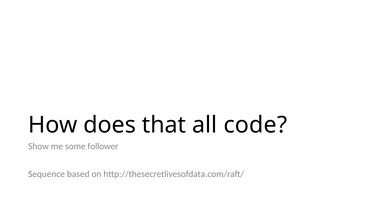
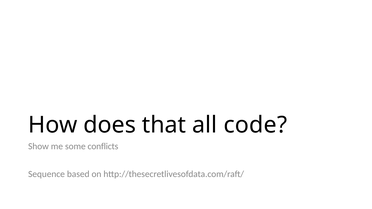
follower: follower -> conflicts
